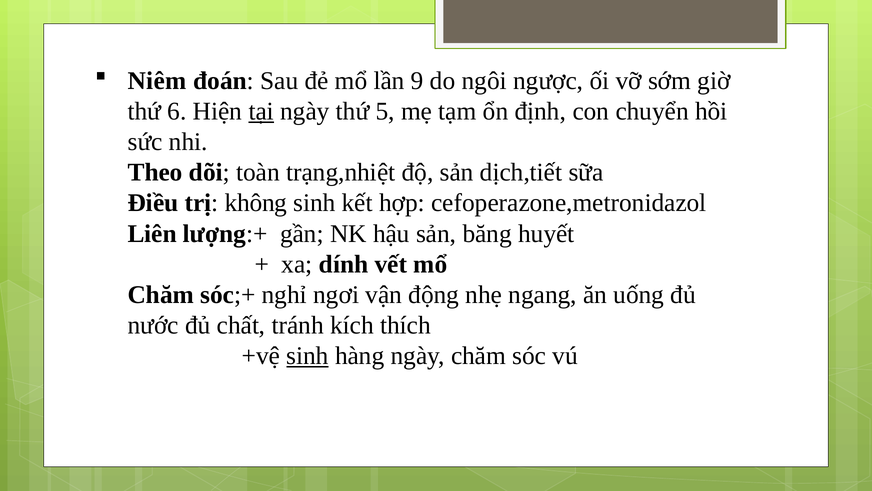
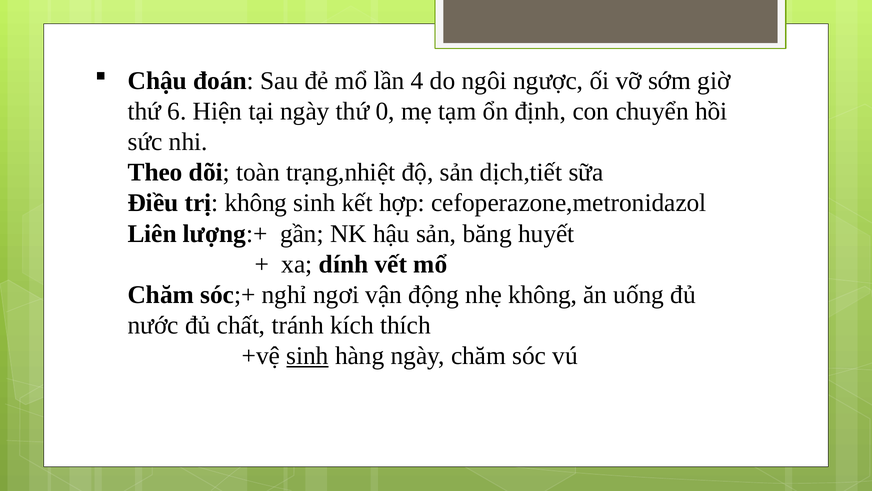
Niêm: Niêm -> Chậu
9: 9 -> 4
tại underline: present -> none
5: 5 -> 0
nhẹ ngang: ngang -> không
